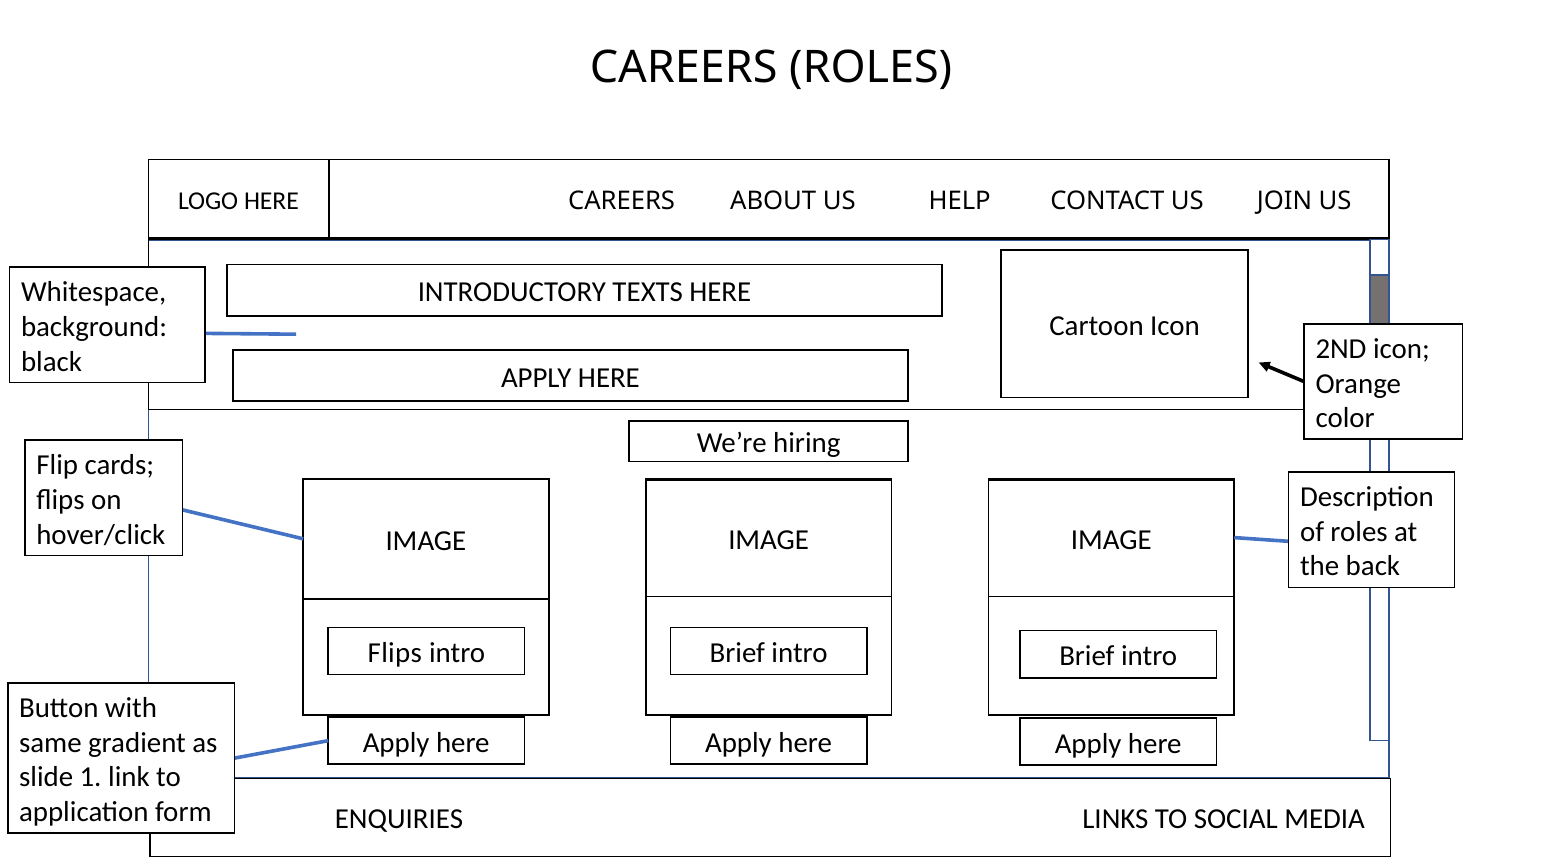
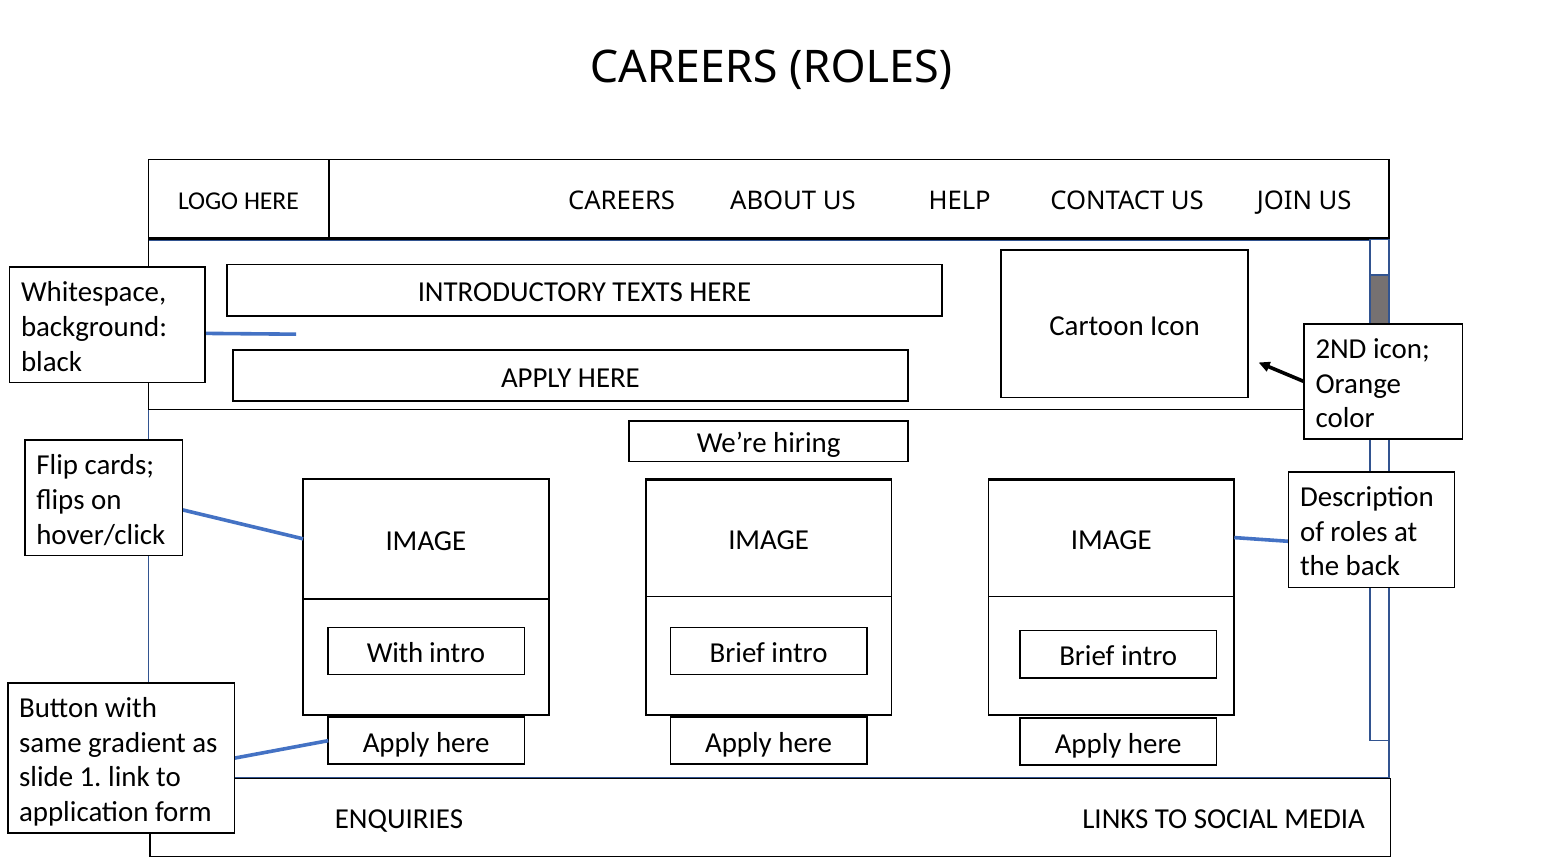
Flips at (395, 653): Flips -> With
